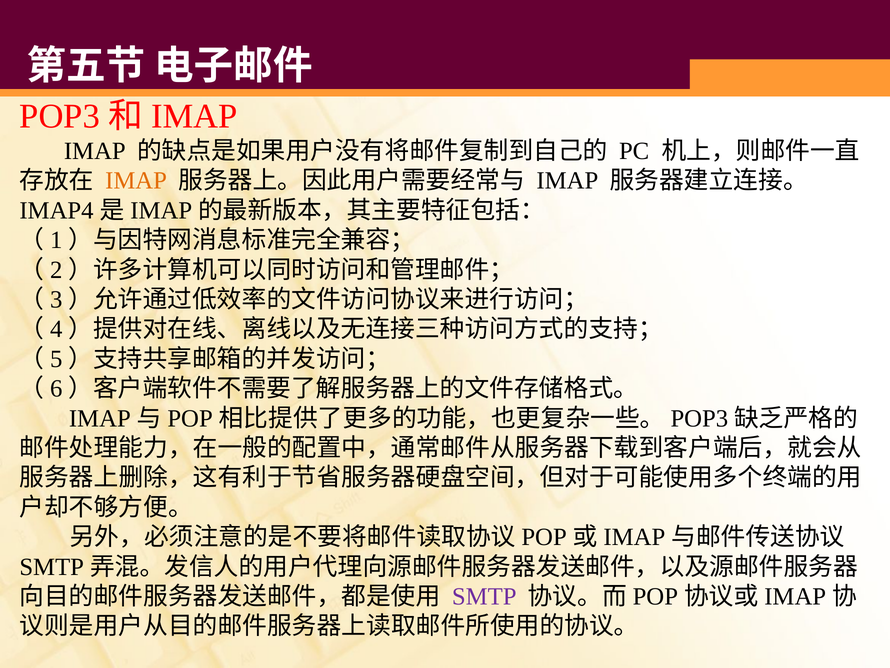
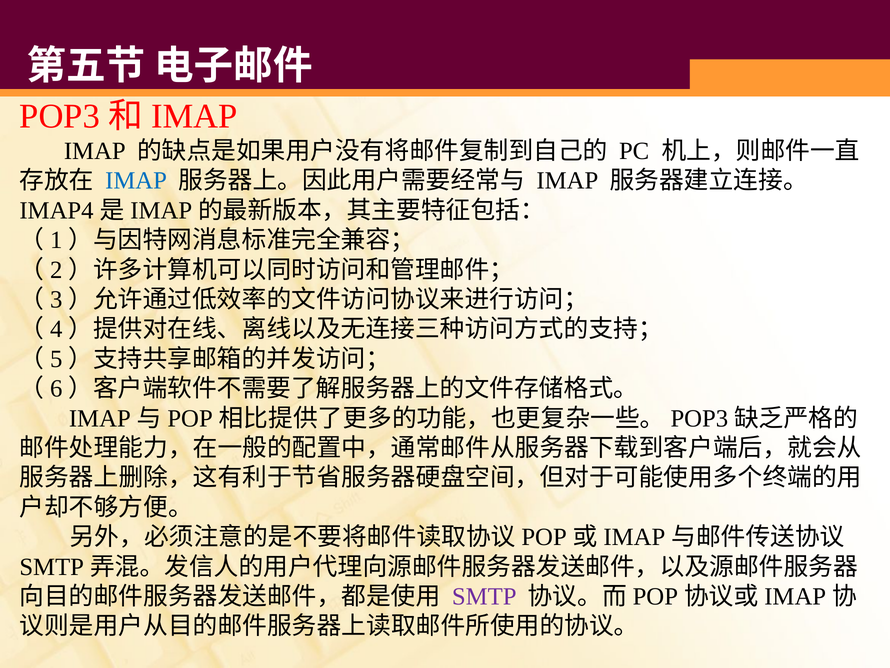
IMAP at (136, 181) colour: orange -> blue
